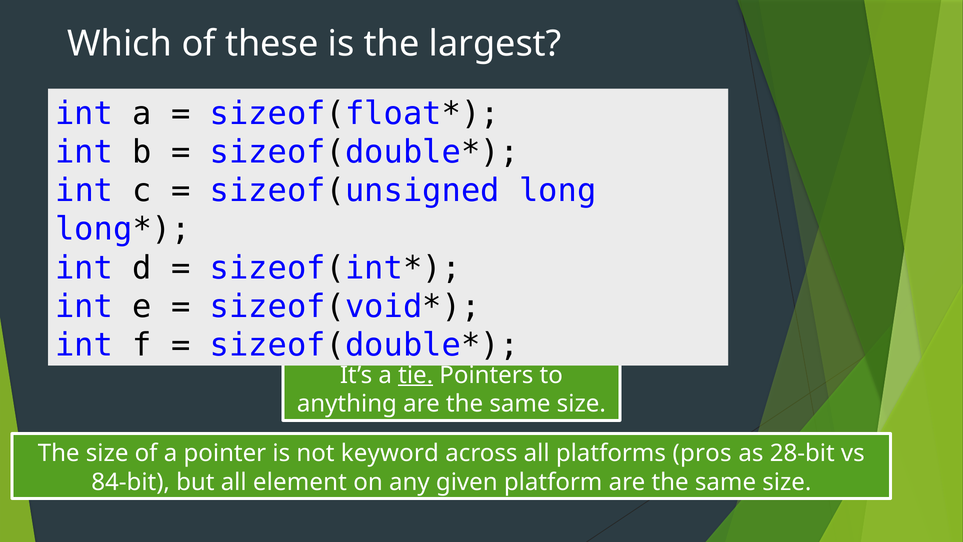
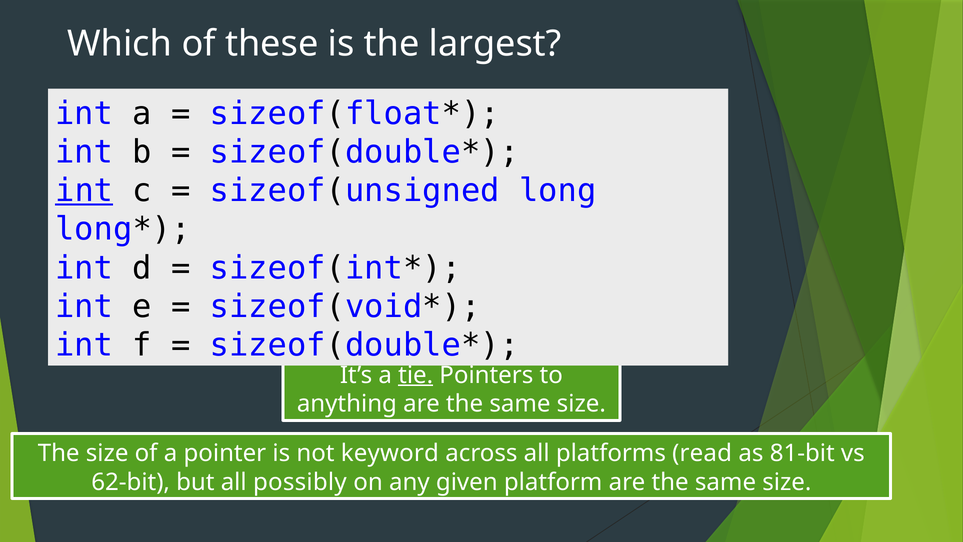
int at (84, 191) underline: none -> present
pros: pros -> read
28-bit: 28-bit -> 81-bit
84-bit: 84-bit -> 62-bit
element: element -> possibly
